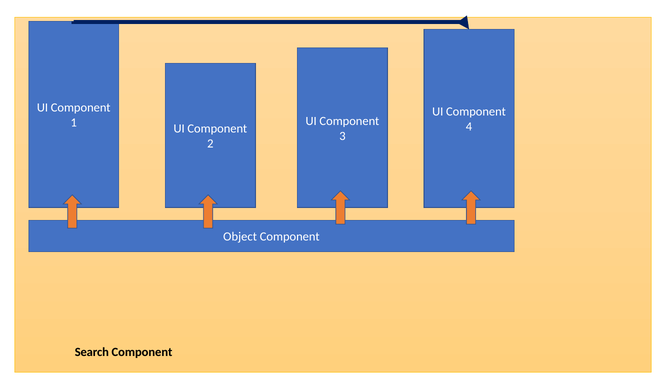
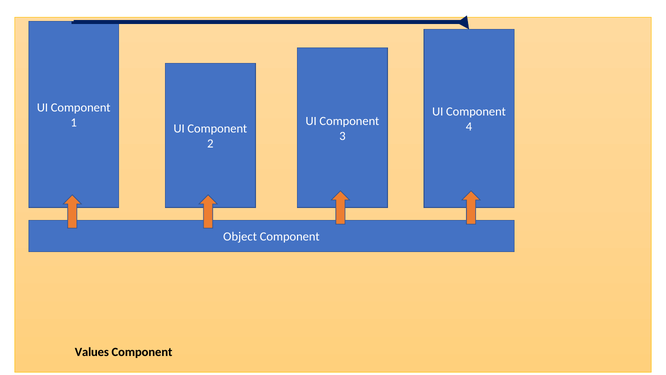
Search: Search -> Values
